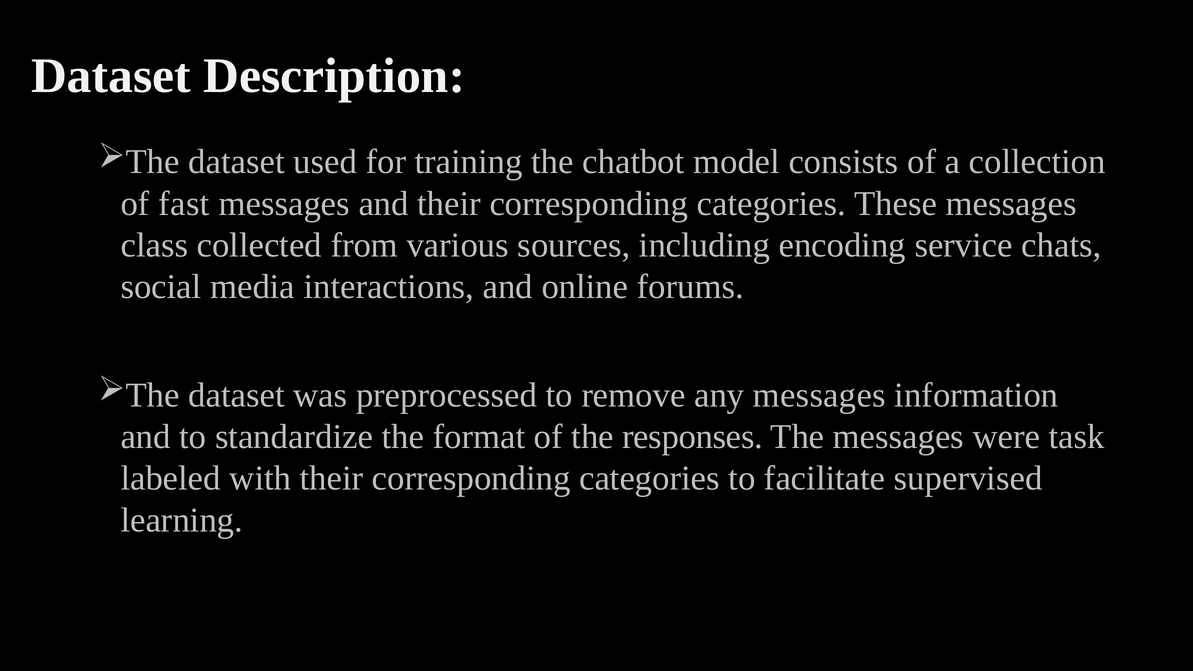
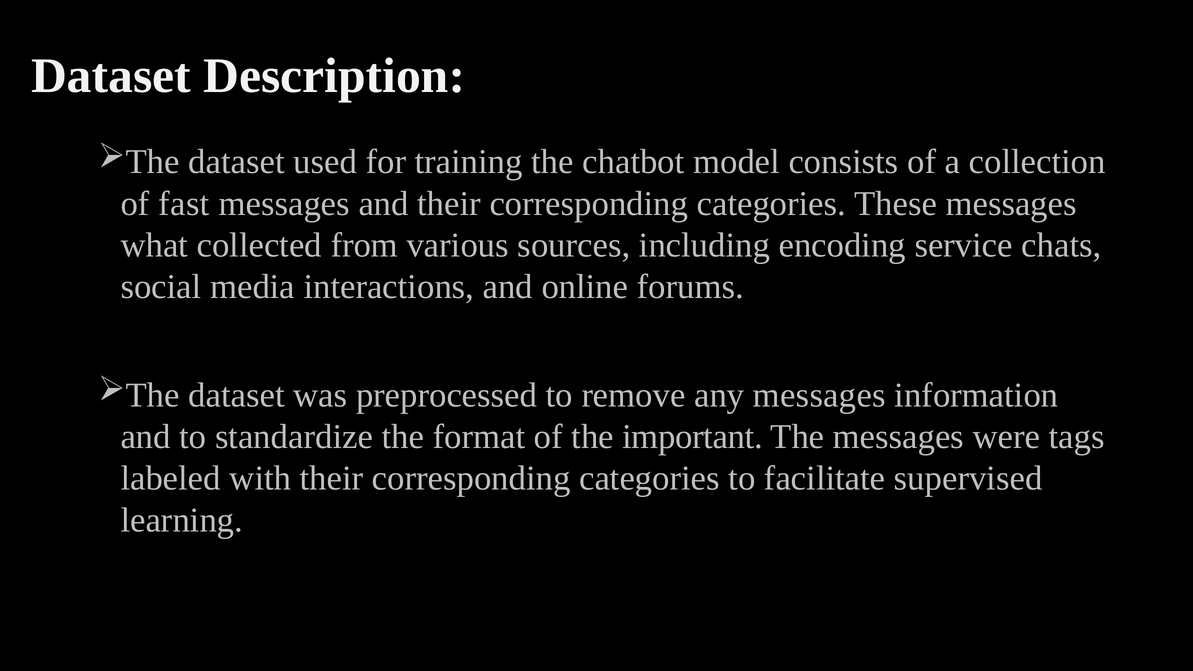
class: class -> what
responses: responses -> important
task: task -> tags
